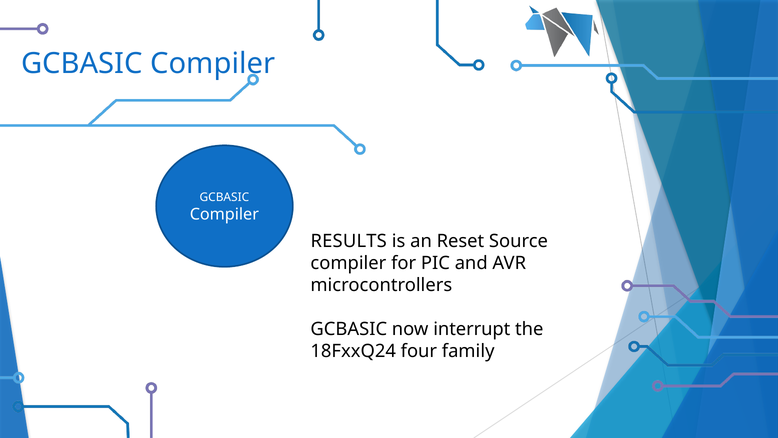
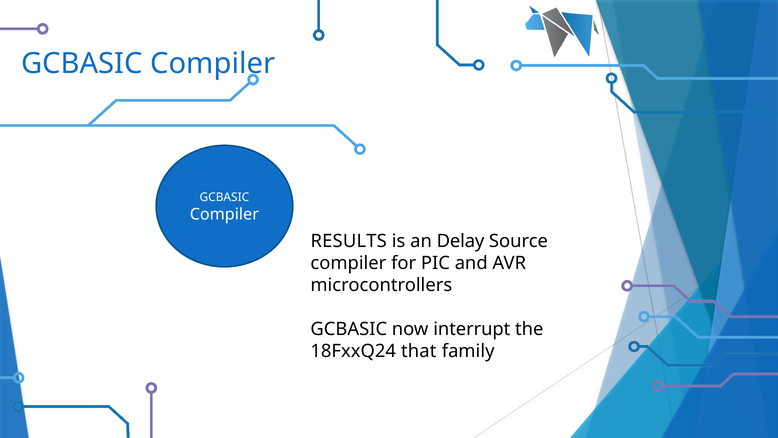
Reset: Reset -> Delay
four: four -> that
